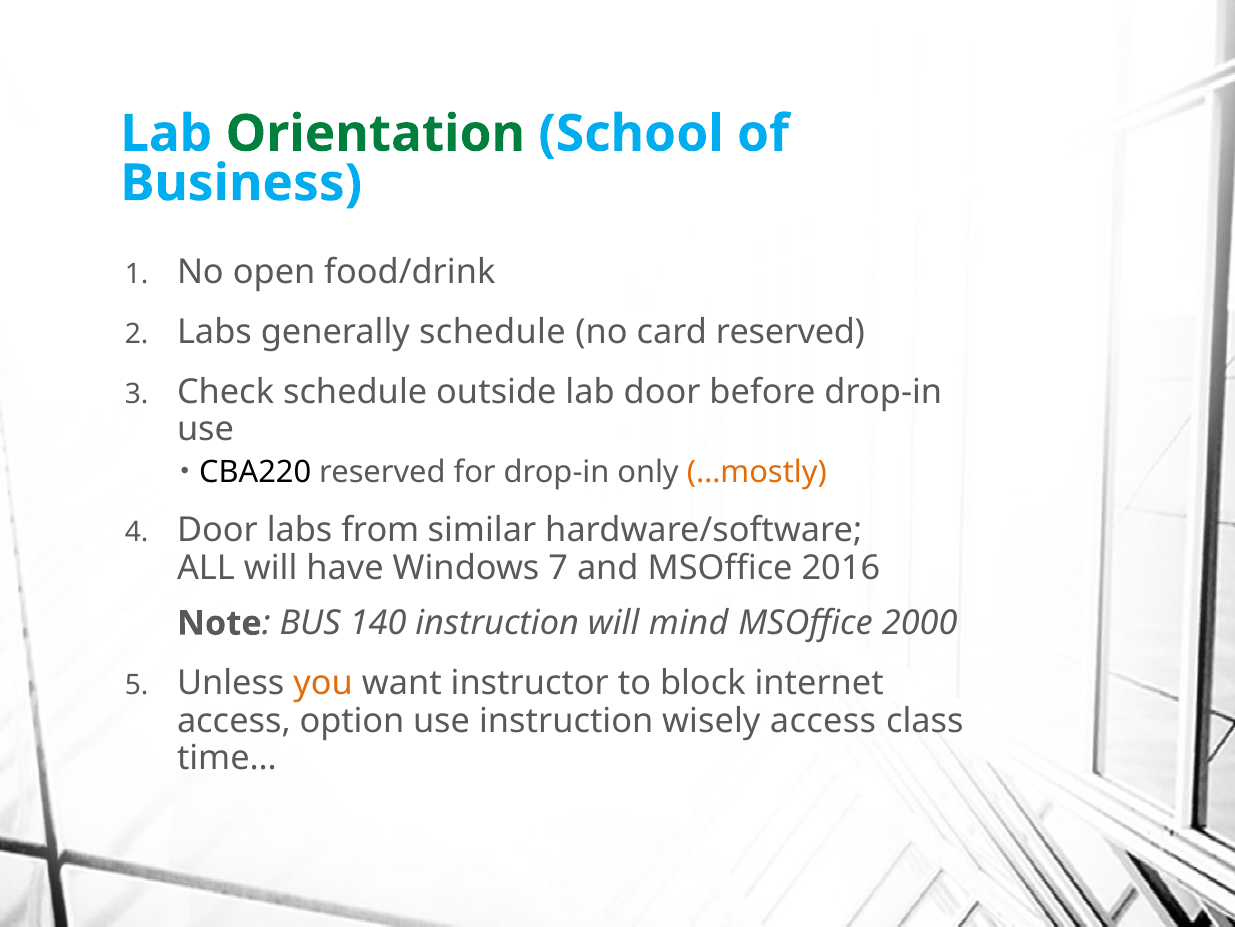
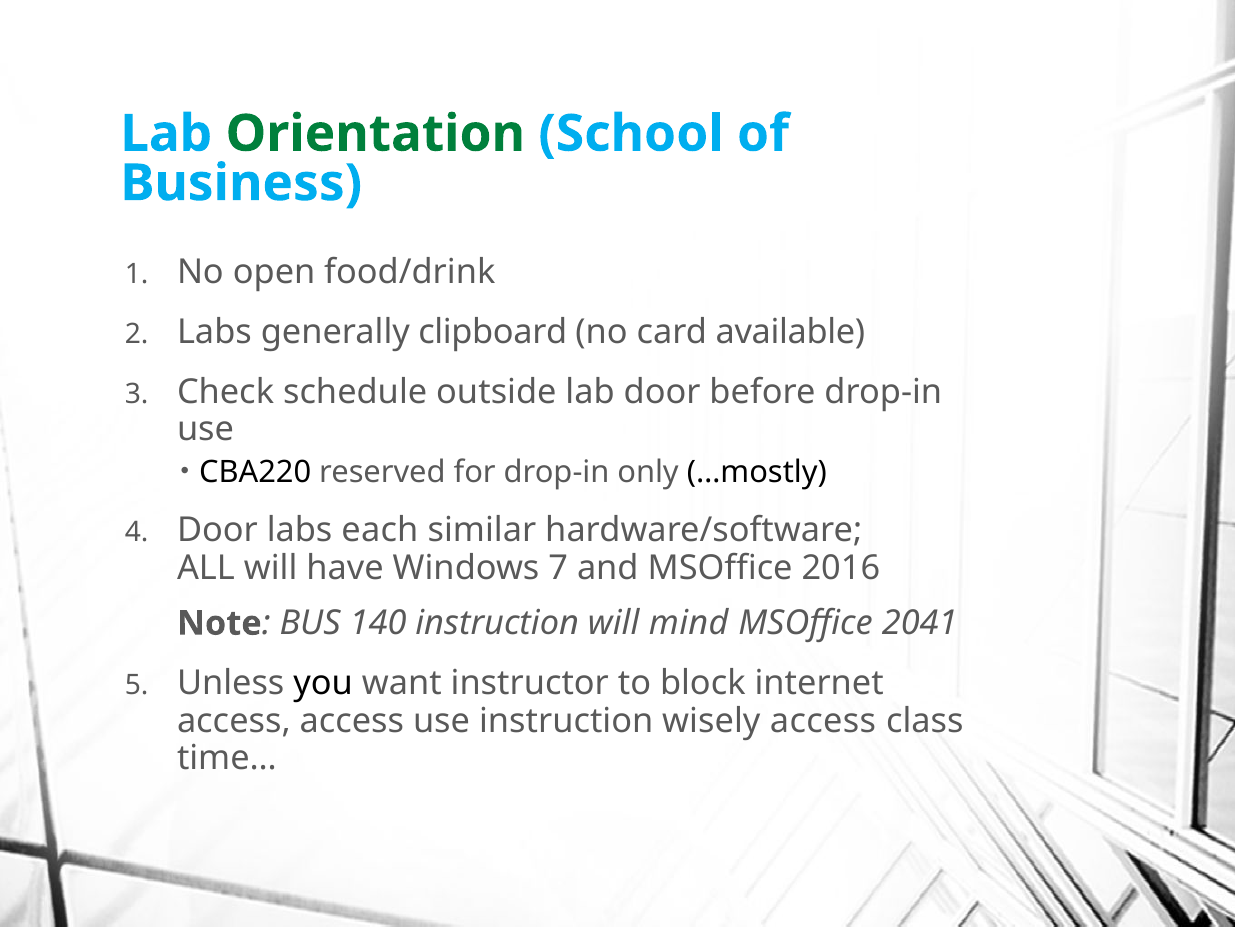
generally schedule: schedule -> clipboard
card reserved: reserved -> available
…mostly colour: orange -> black
from: from -> each
2000: 2000 -> 2041
you colour: orange -> black
access option: option -> access
